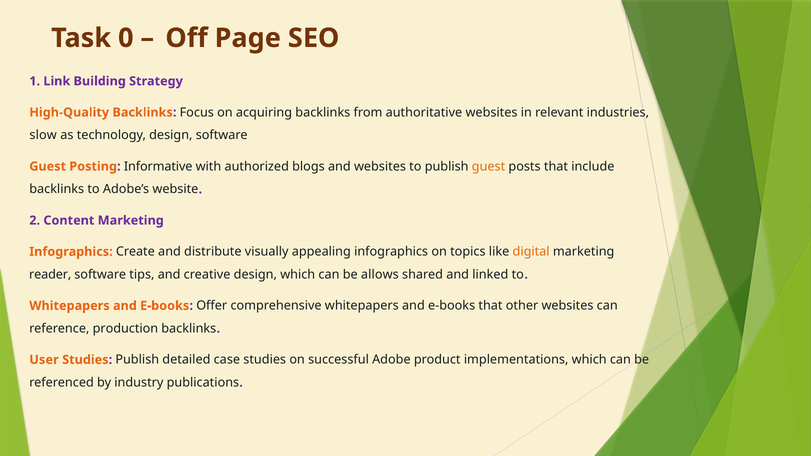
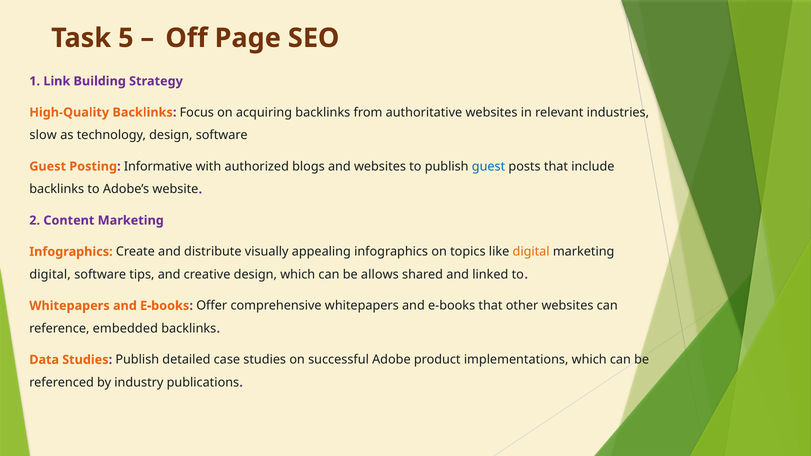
0: 0 -> 5
guest at (489, 166) colour: orange -> blue
reader at (50, 275): reader -> digital
production: production -> embedded
User: User -> Data
